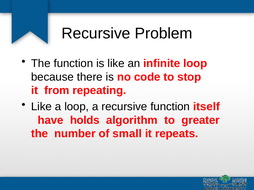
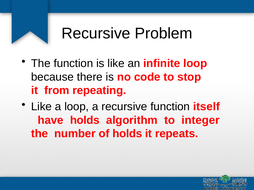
greater: greater -> integer
of small: small -> holds
